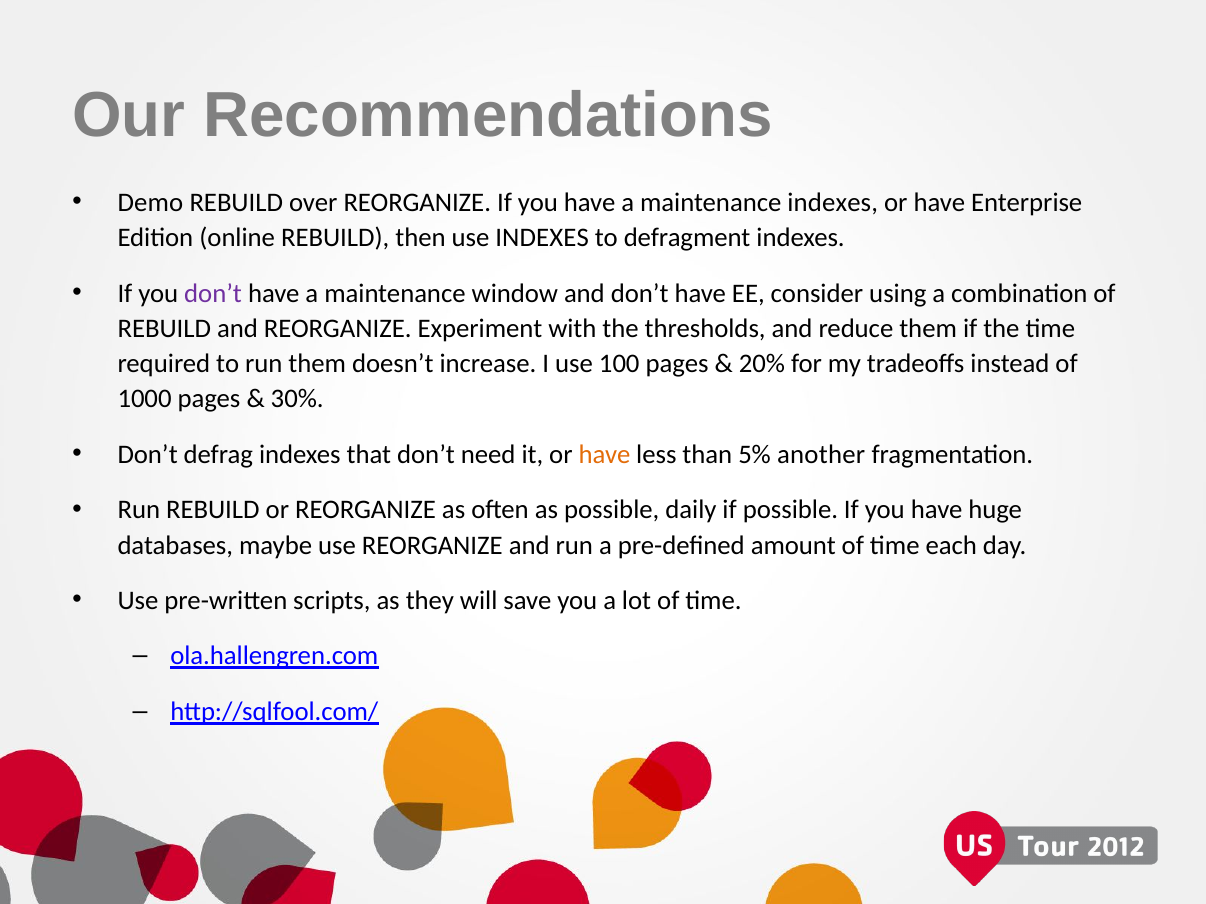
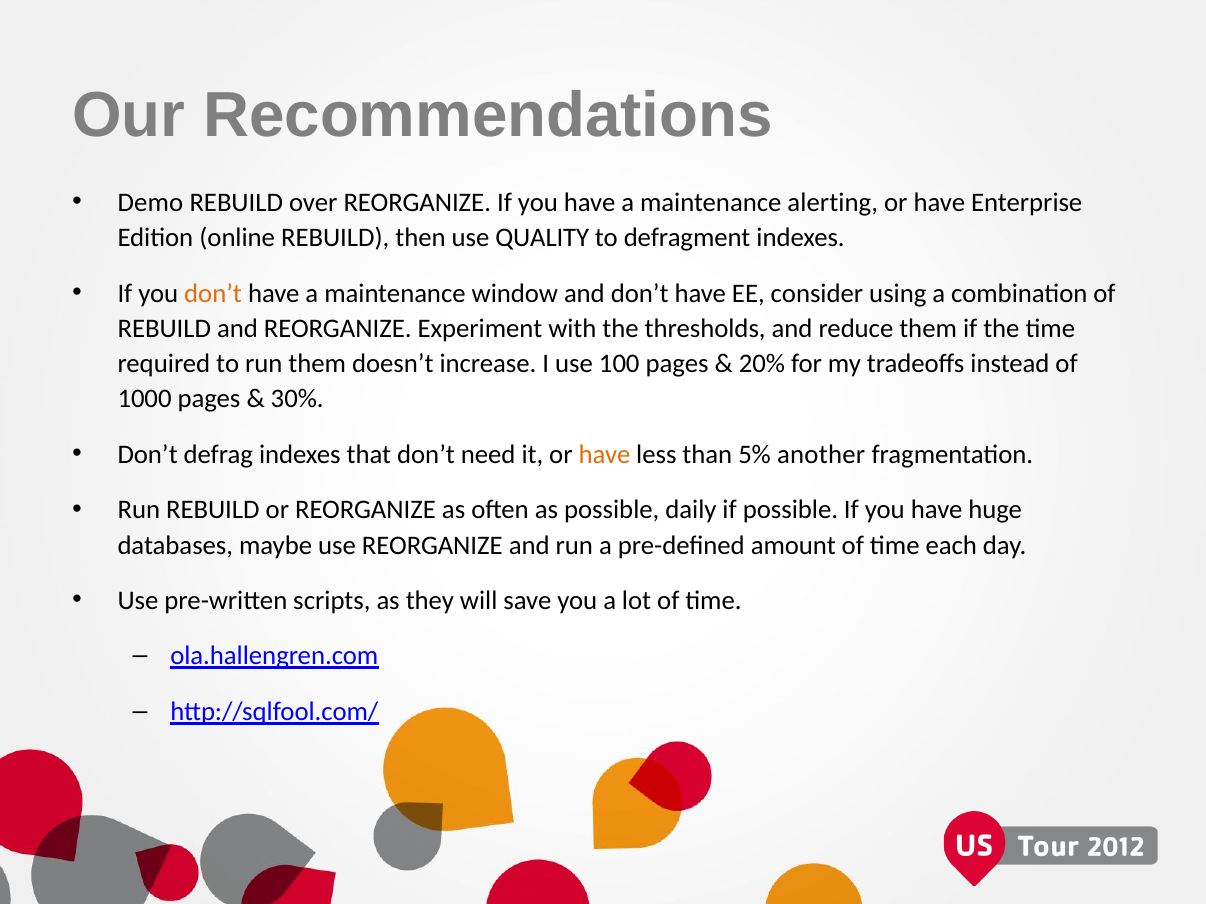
maintenance indexes: indexes -> alerting
use INDEXES: INDEXES -> QUALITY
don’t at (213, 293) colour: purple -> orange
